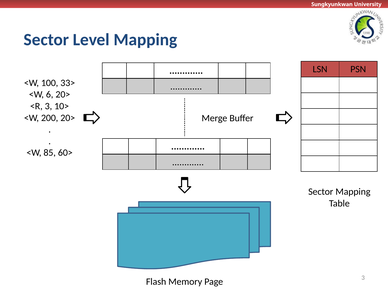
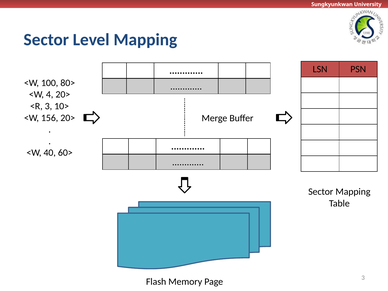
33>: 33> -> 80>
6: 6 -> 4
200: 200 -> 156
85: 85 -> 40
